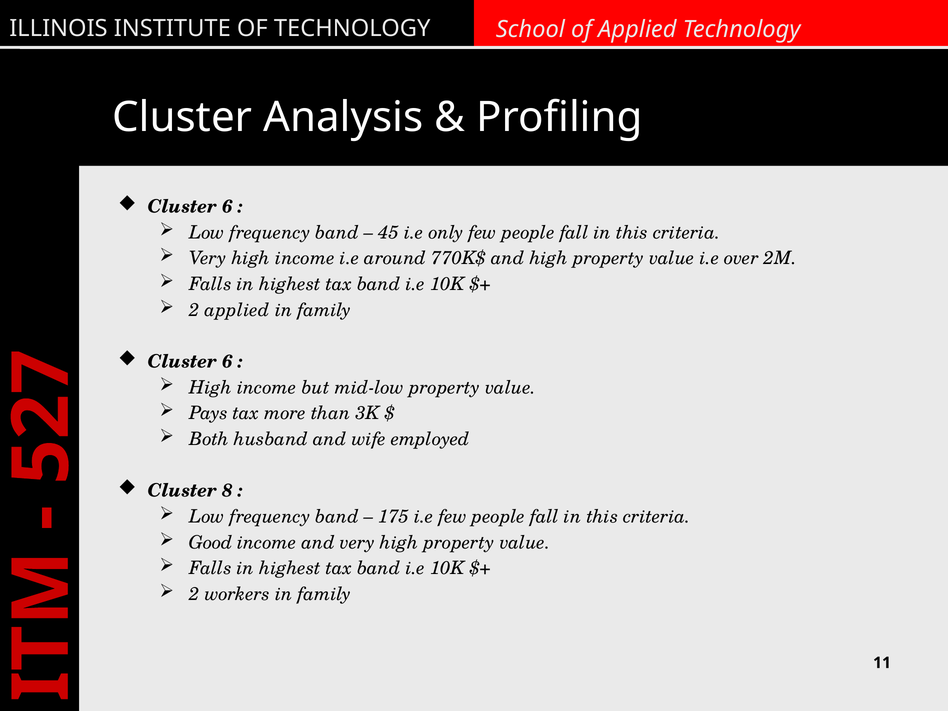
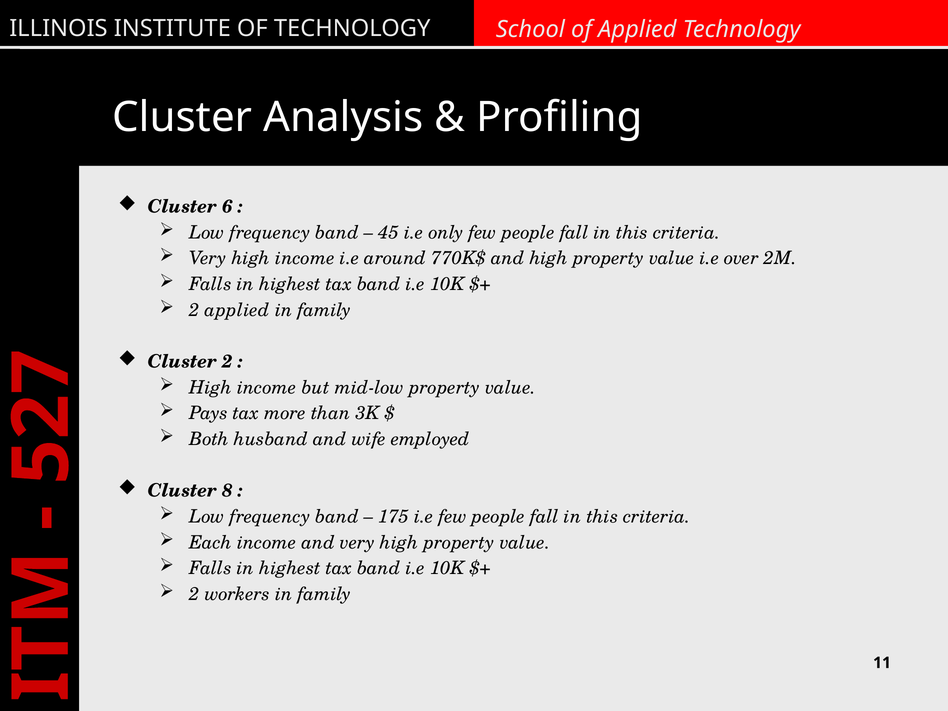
6 at (227, 362): 6 -> 2
Good: Good -> Each
